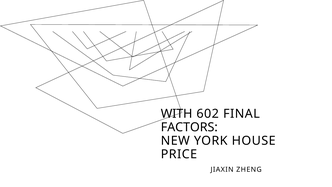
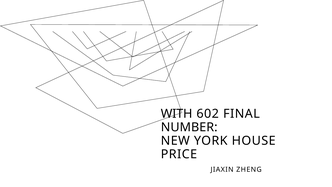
FACTORS: FACTORS -> NUMBER
